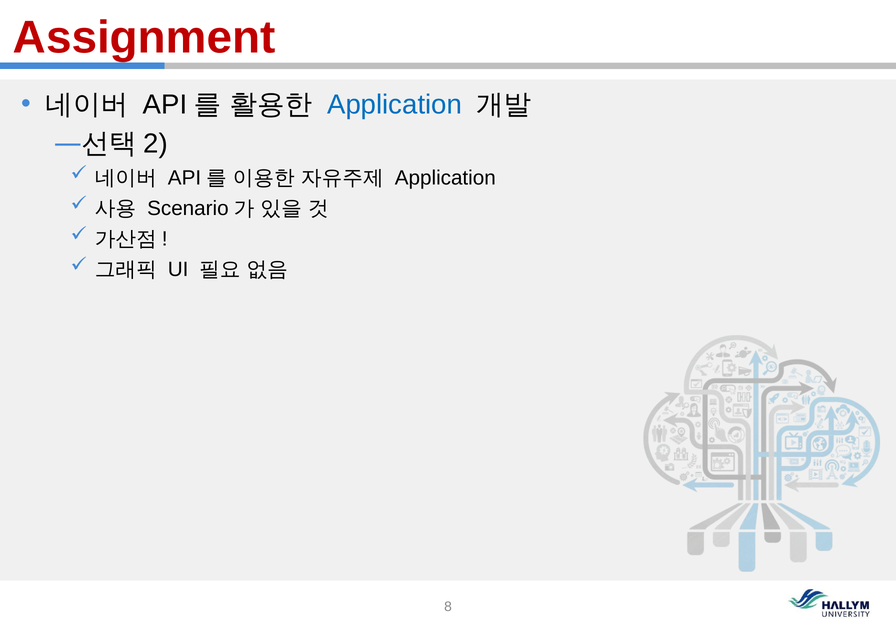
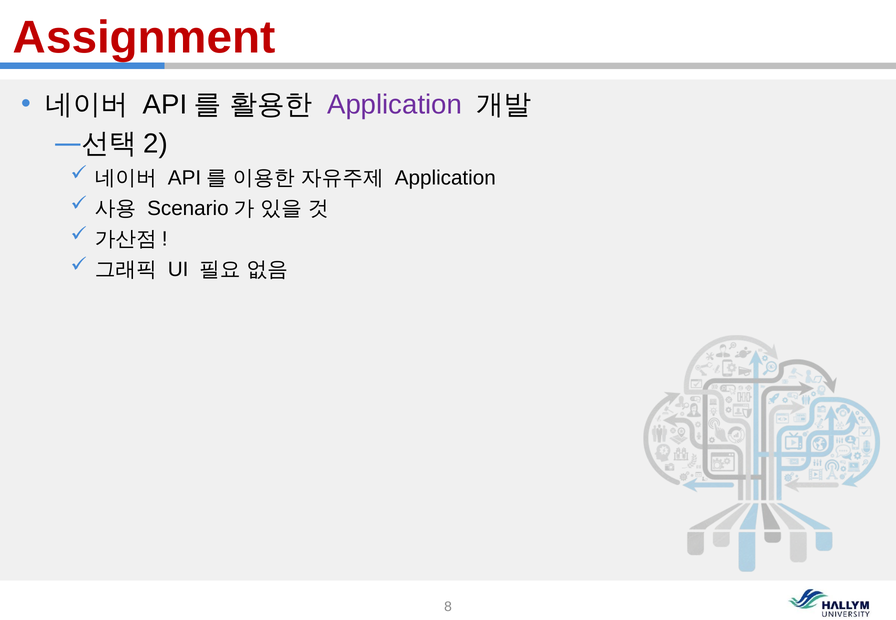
Application at (395, 105) colour: blue -> purple
